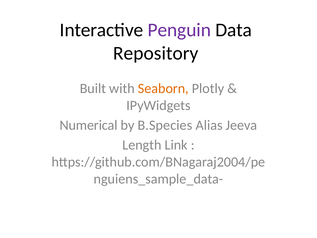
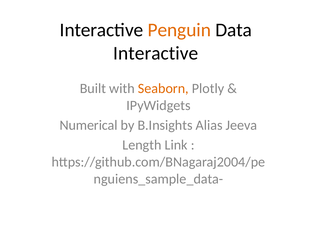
Penguin colour: purple -> orange
Repository at (156, 53): Repository -> Interactive
B.Species: B.Species -> B.Insights
